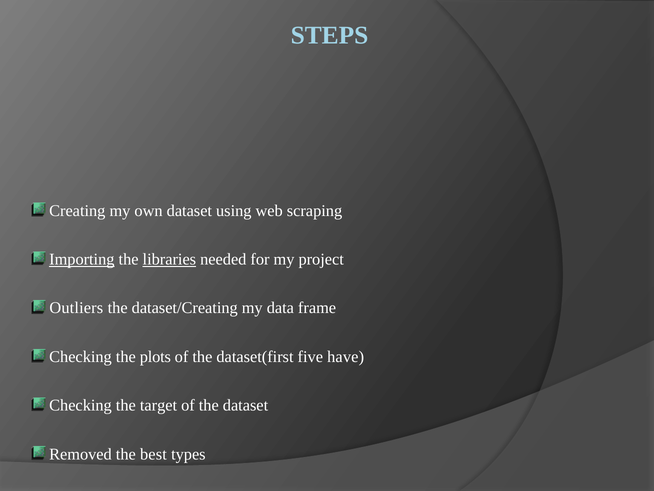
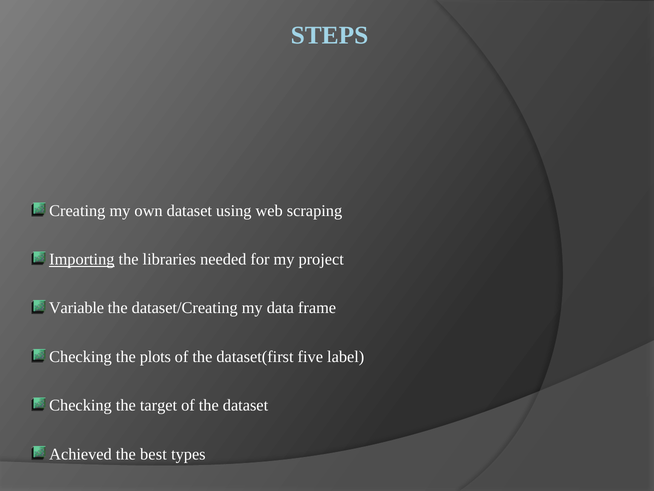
libraries underline: present -> none
Outliers: Outliers -> Variable
have: have -> label
Removed: Removed -> Achieved
